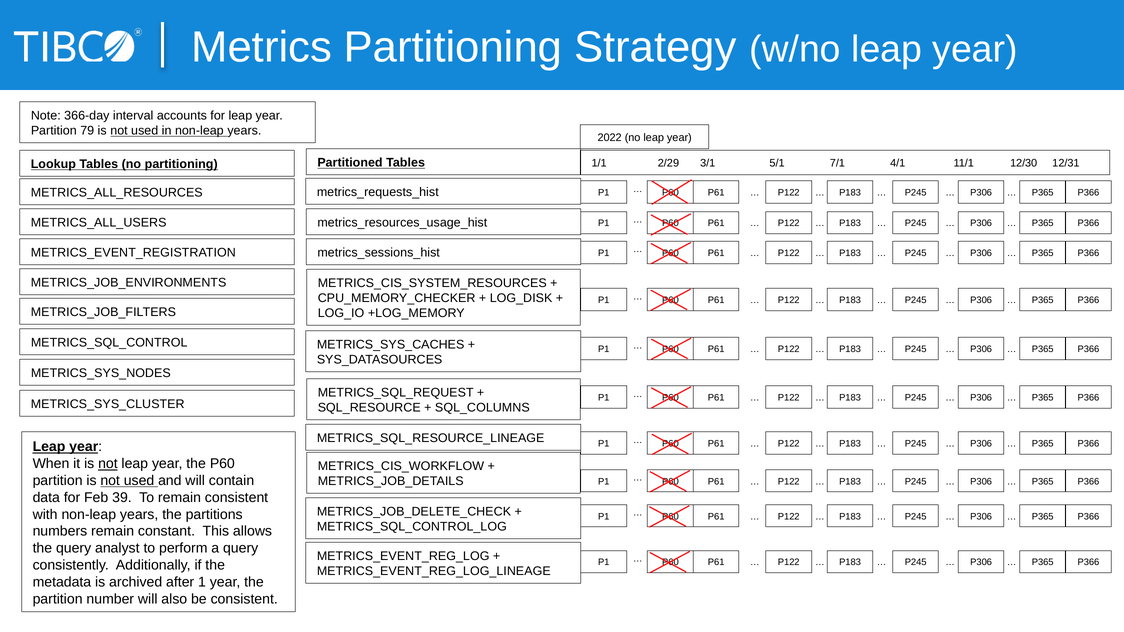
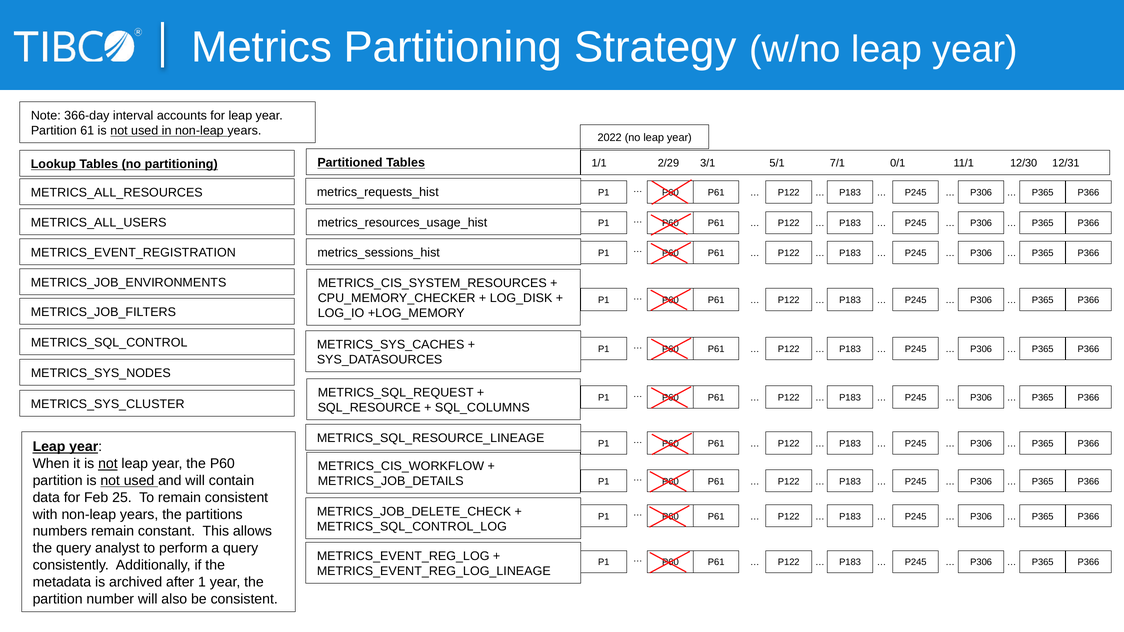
79: 79 -> 61
4/1: 4/1 -> 0/1
39: 39 -> 25
